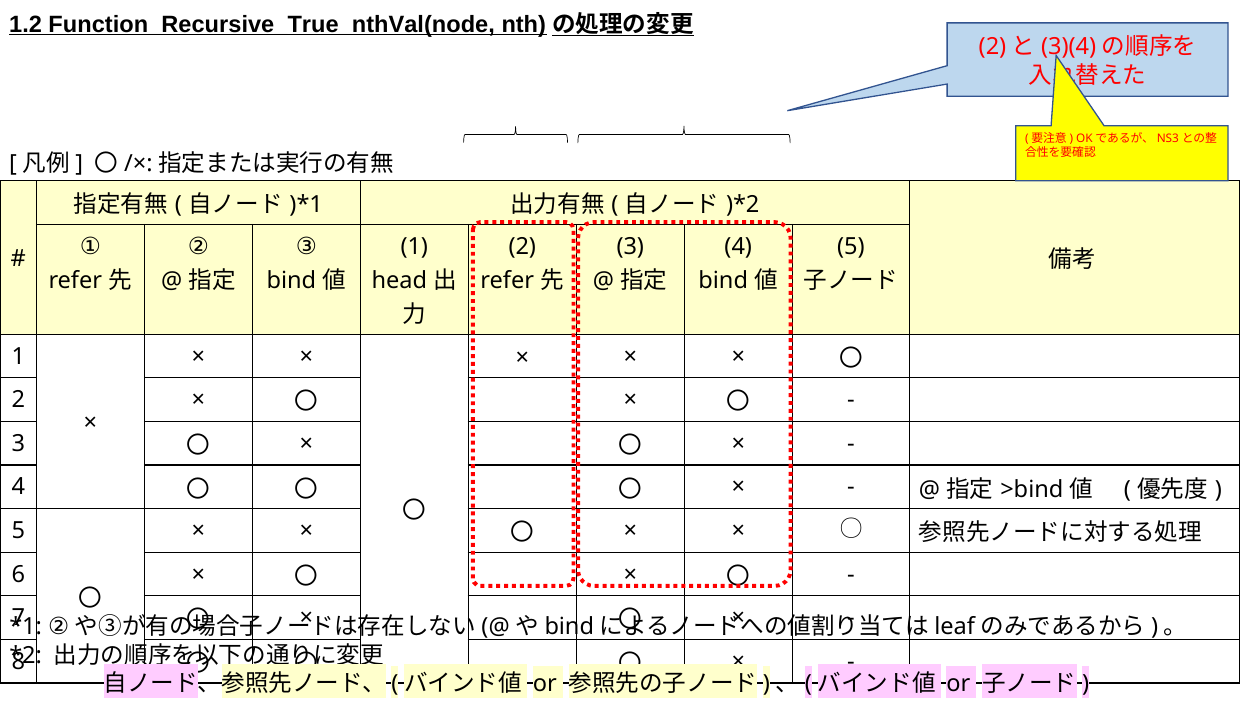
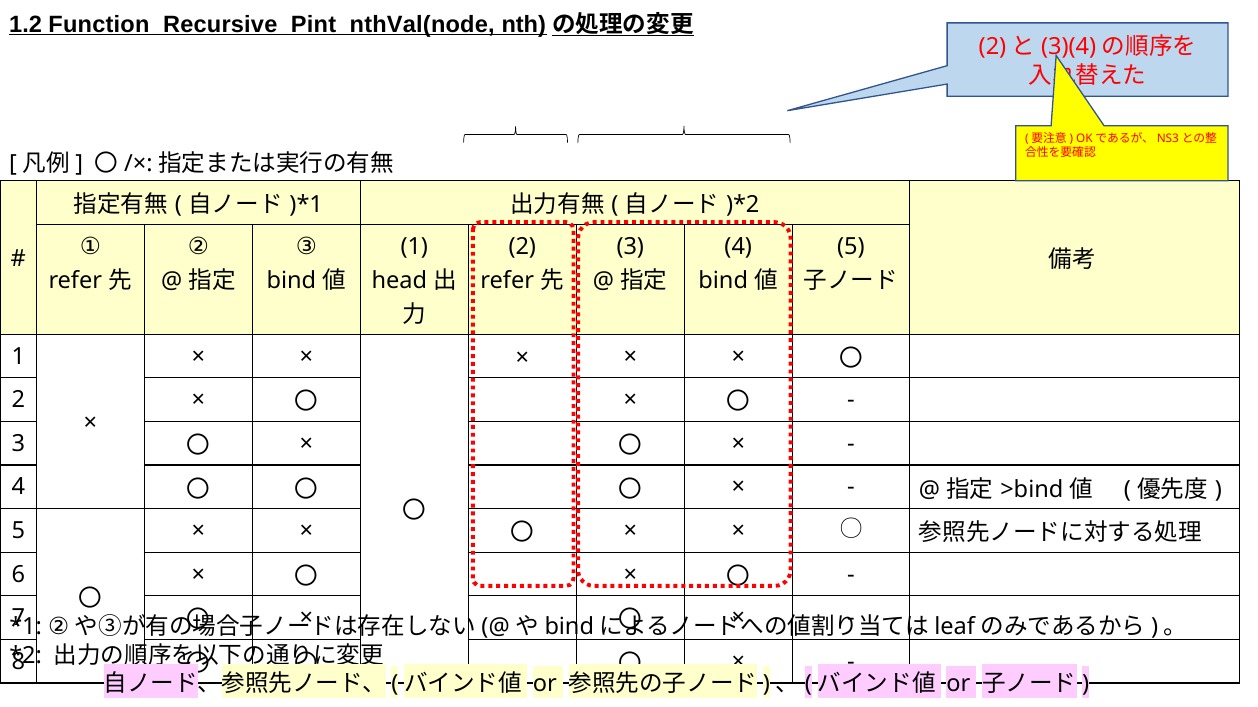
Function_Recursive_True_nthVal(node: Function_Recursive_True_nthVal(node -> Function_Recursive_Pint_nthVal(node
